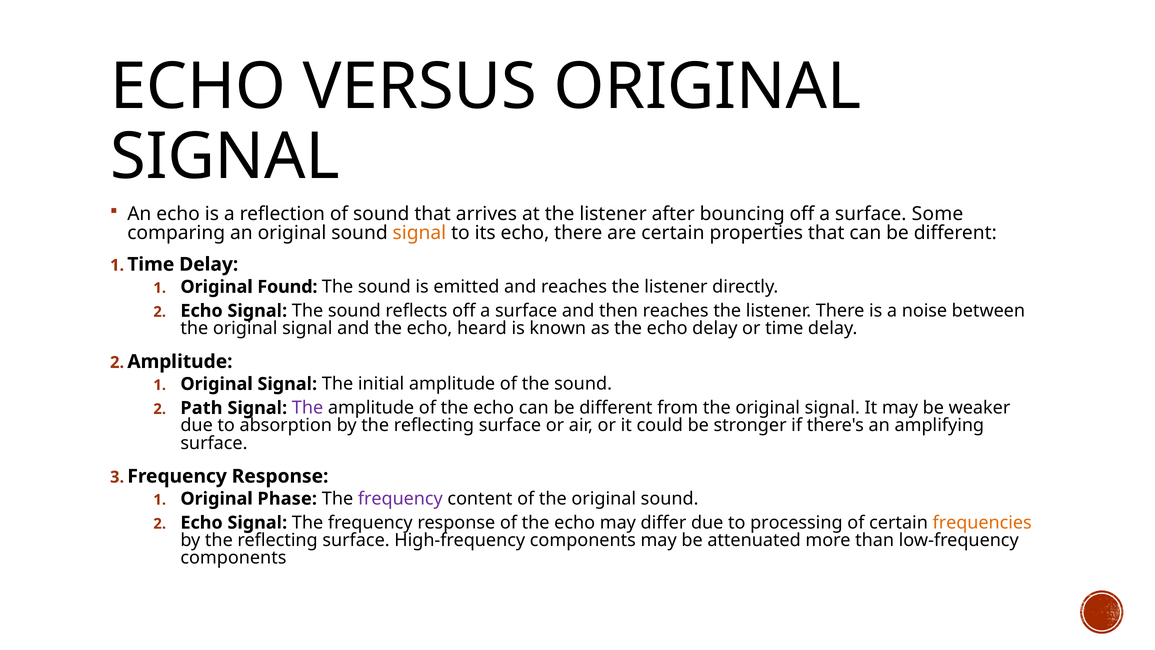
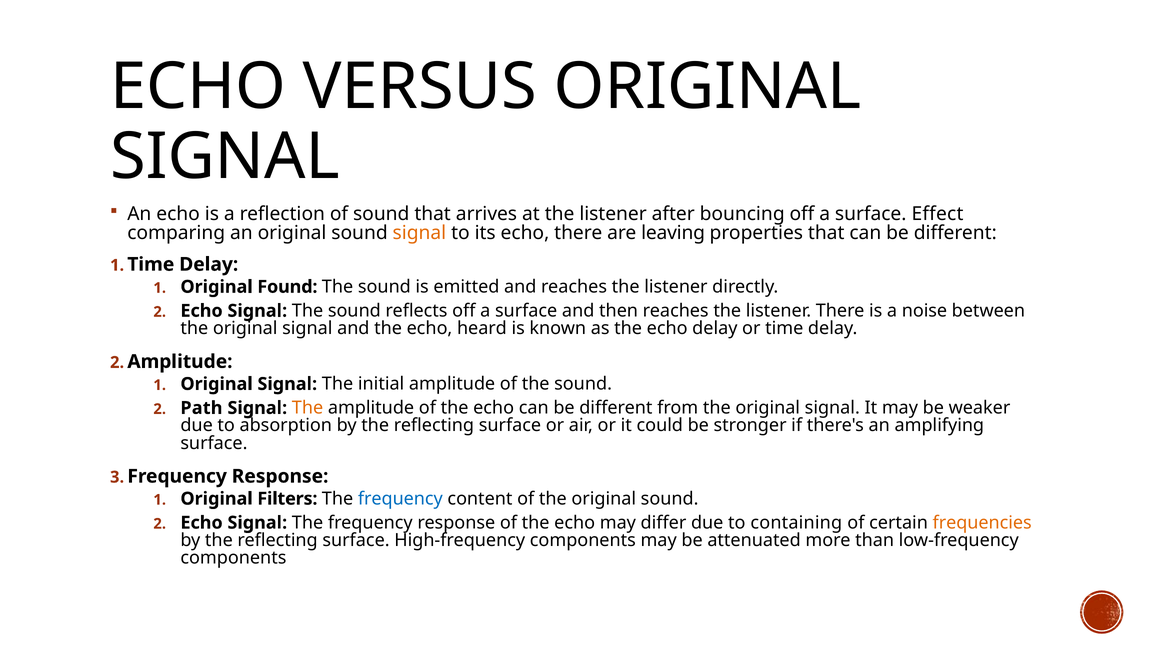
Some: Some -> Effect
are certain: certain -> leaving
The at (308, 408) colour: purple -> orange
Phase: Phase -> Filters
frequency at (400, 498) colour: purple -> blue
processing: processing -> containing
